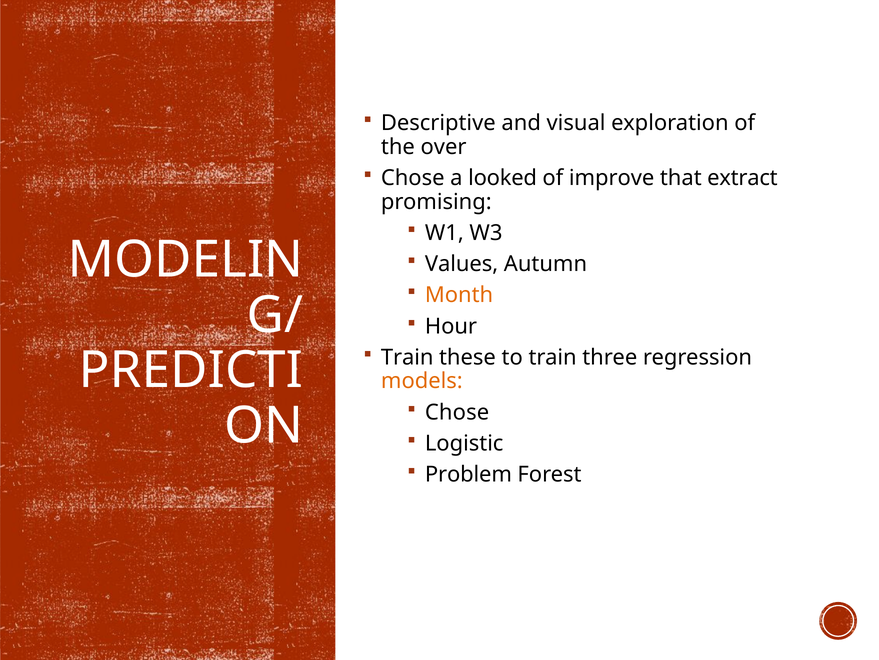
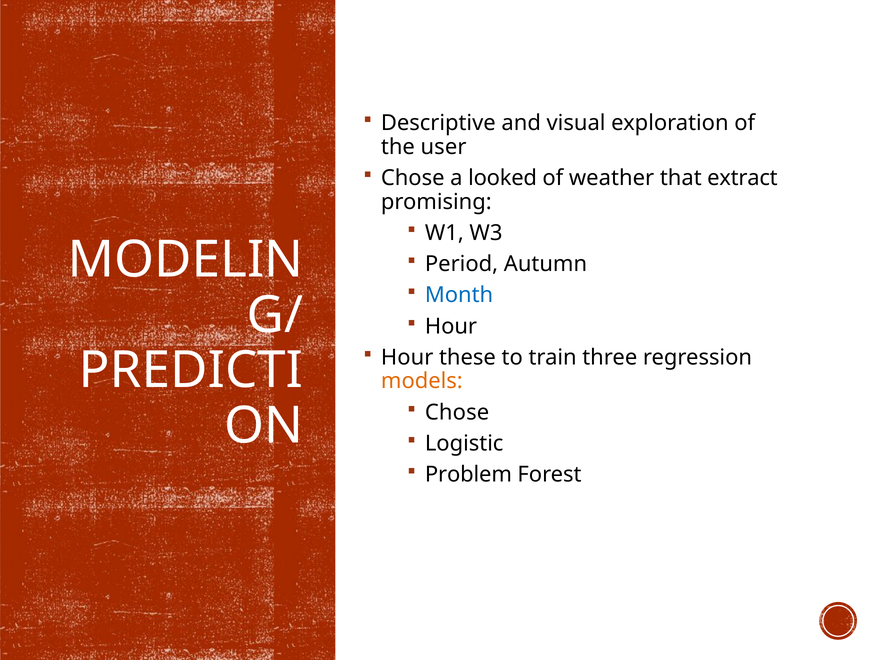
over: over -> user
improve: improve -> weather
Values: Values -> Period
Month colour: orange -> blue
Train at (407, 357): Train -> Hour
